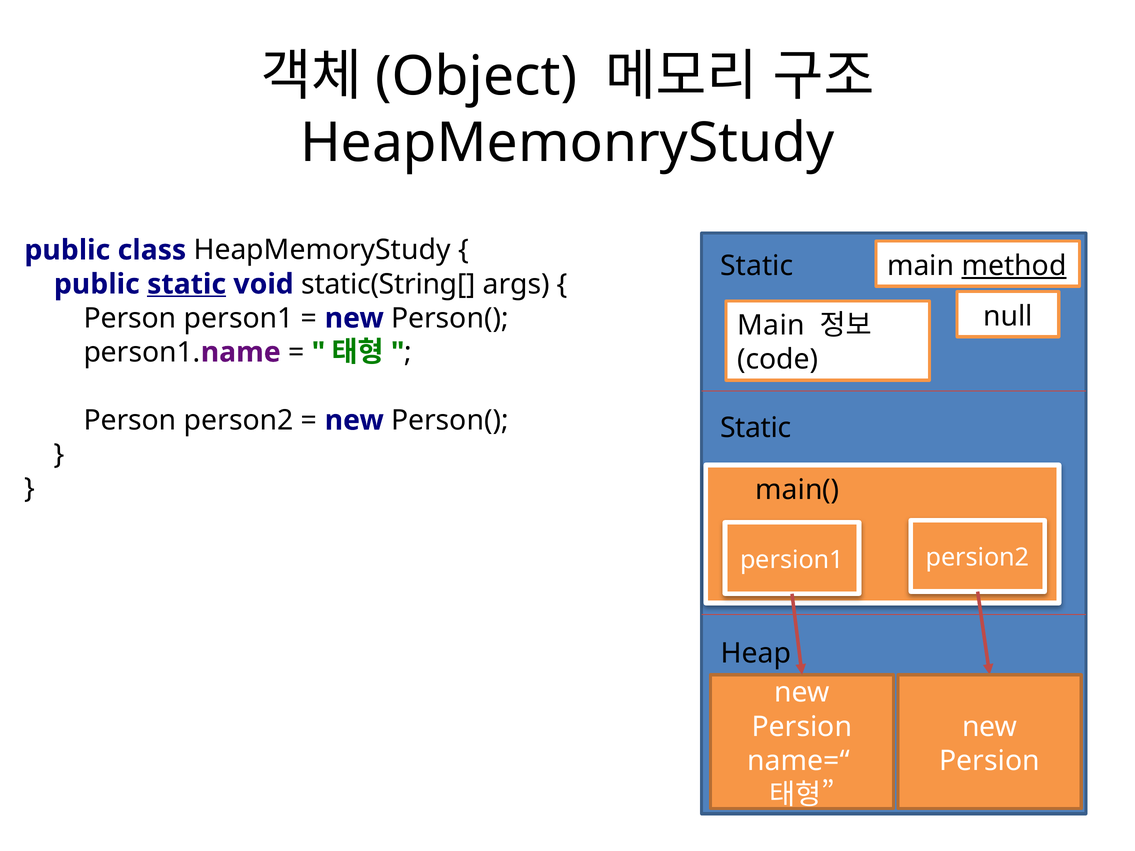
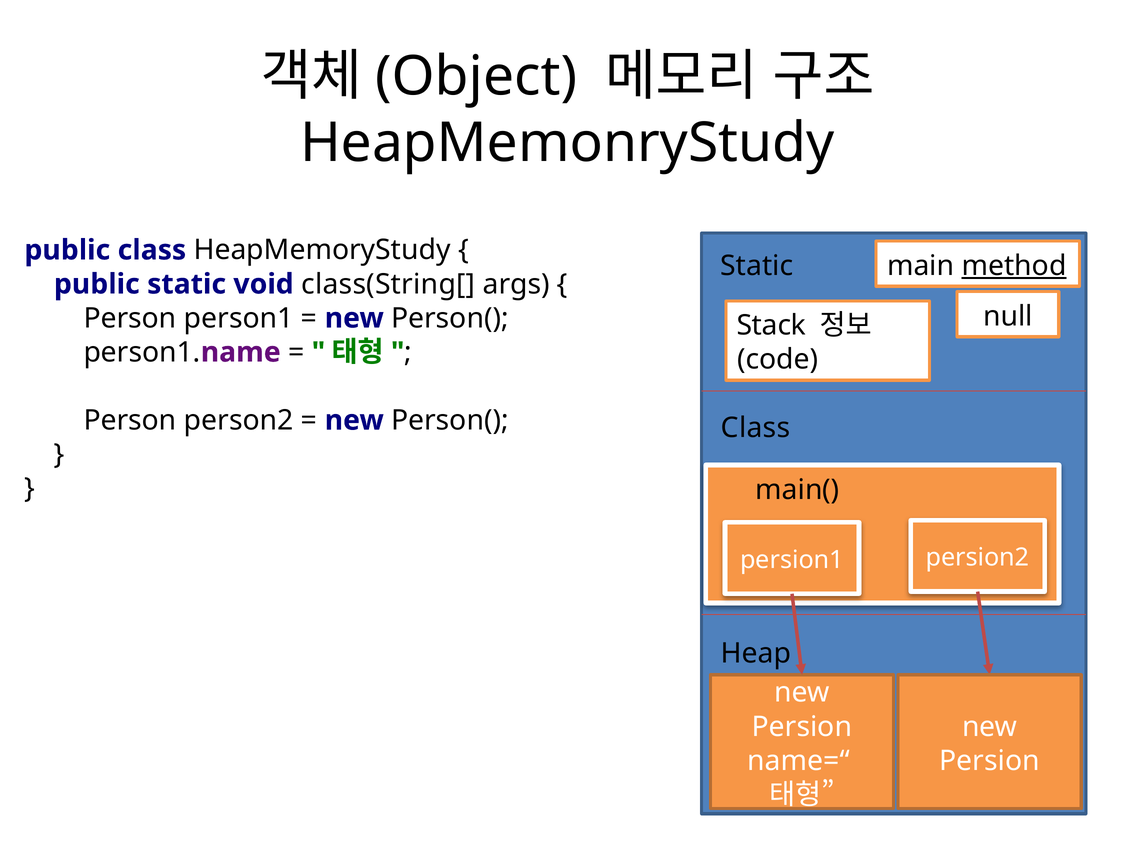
static at (187, 284) underline: present -> none
static(String[: static(String[ -> class(String[
Main at (771, 326): Main -> Stack
Static at (756, 428): Static -> Class
